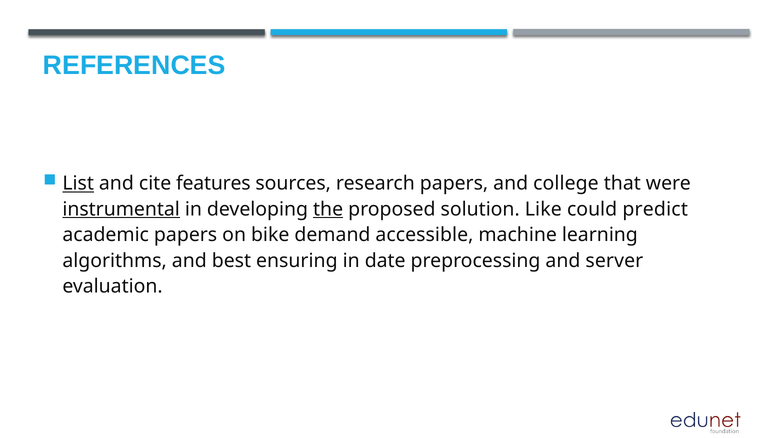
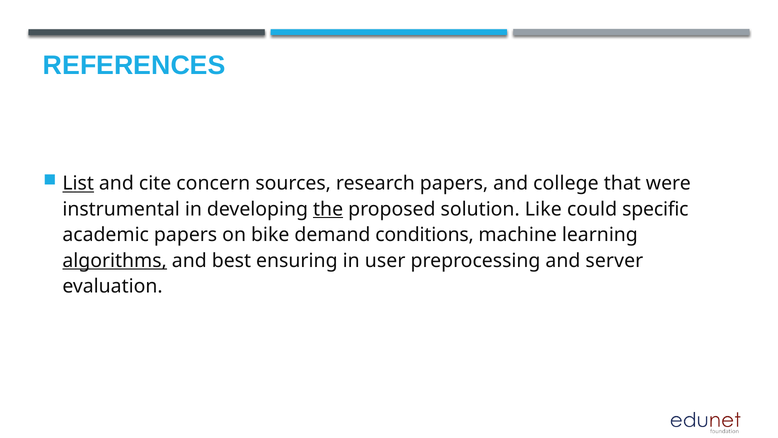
features: features -> concern
instrumental underline: present -> none
predict: predict -> specific
accessible: accessible -> conditions
algorithms underline: none -> present
date: date -> user
